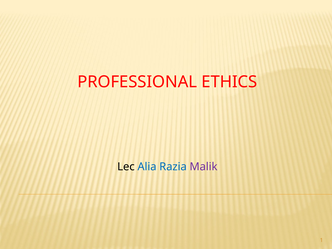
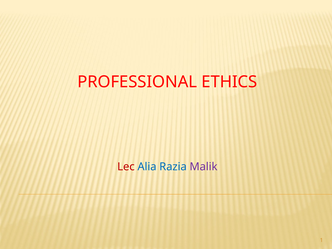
Lec colour: black -> red
